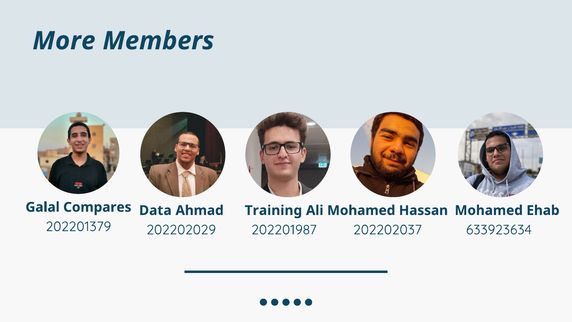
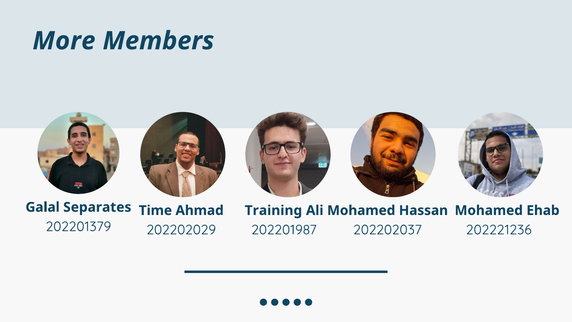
Compares: Compares -> Separates
Data: Data -> Time
633923634: 633923634 -> 202221236
